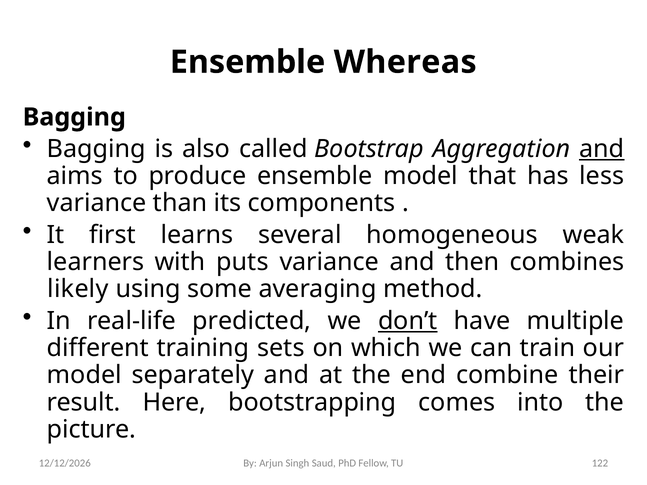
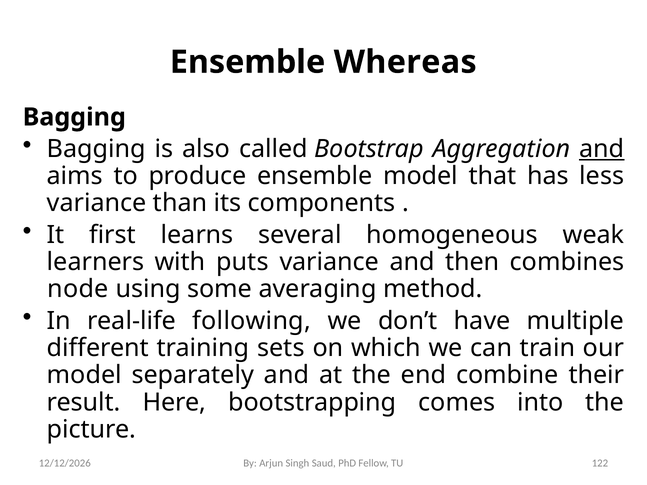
likely: likely -> node
predicted: predicted -> following
don’t underline: present -> none
